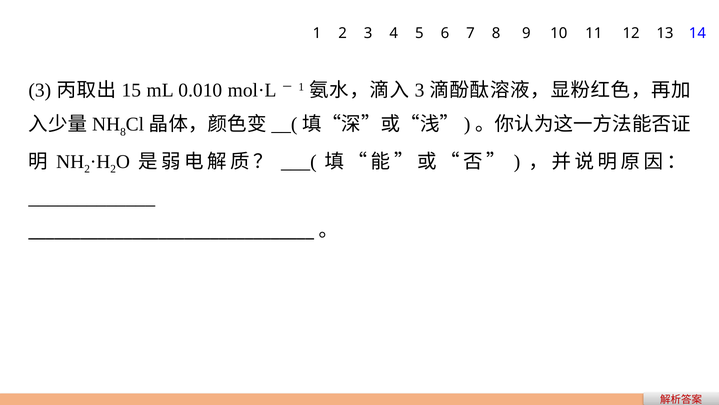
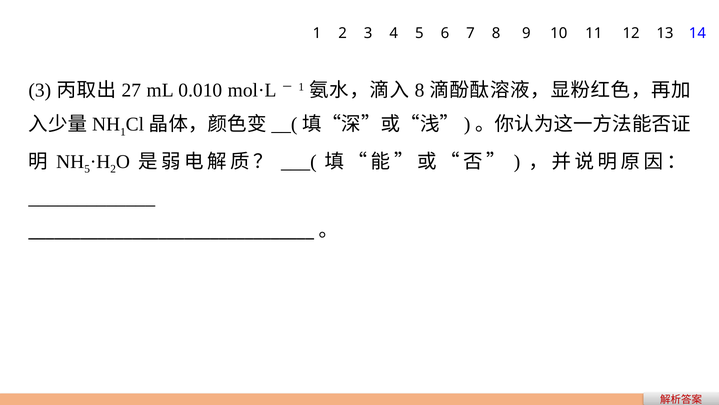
15: 15 -> 27
3 at (420, 90): 3 -> 8
8 at (123, 132): 8 -> 1
2 at (87, 169): 2 -> 5
